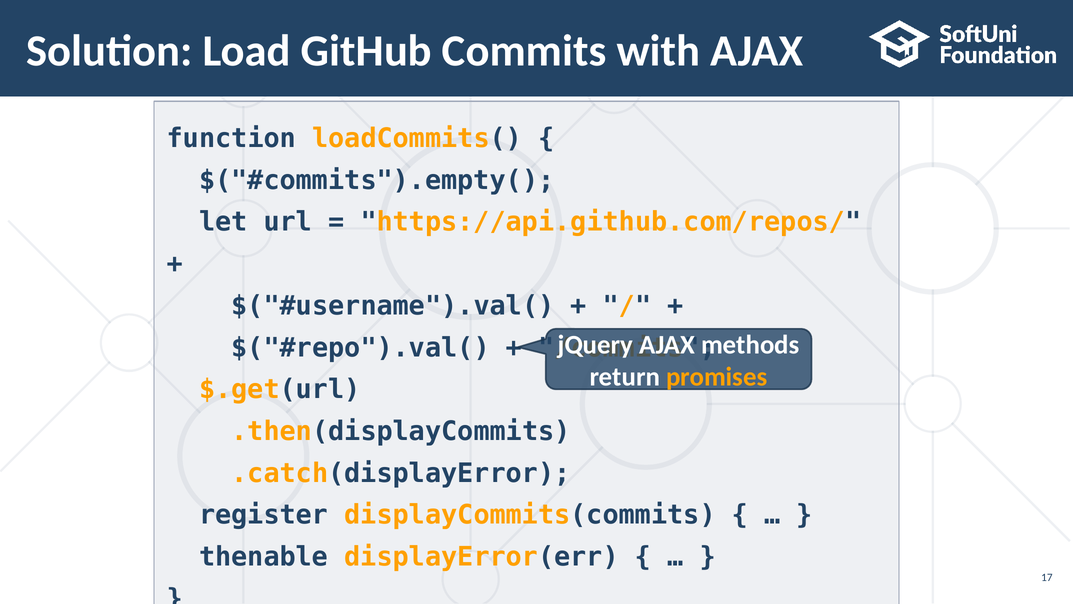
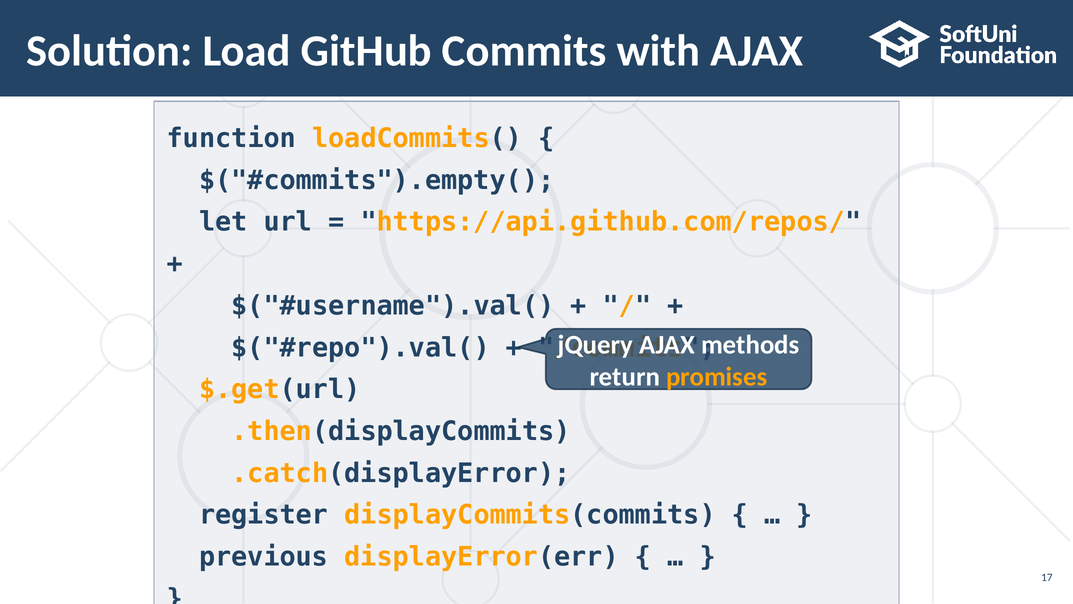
thenable: thenable -> previous
